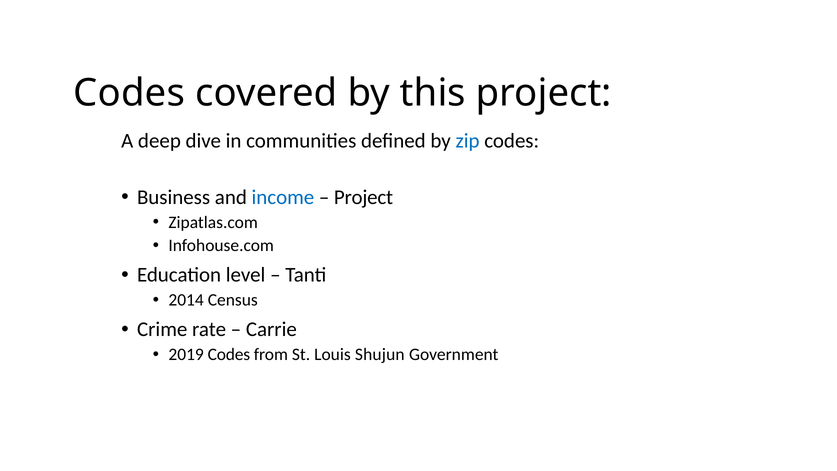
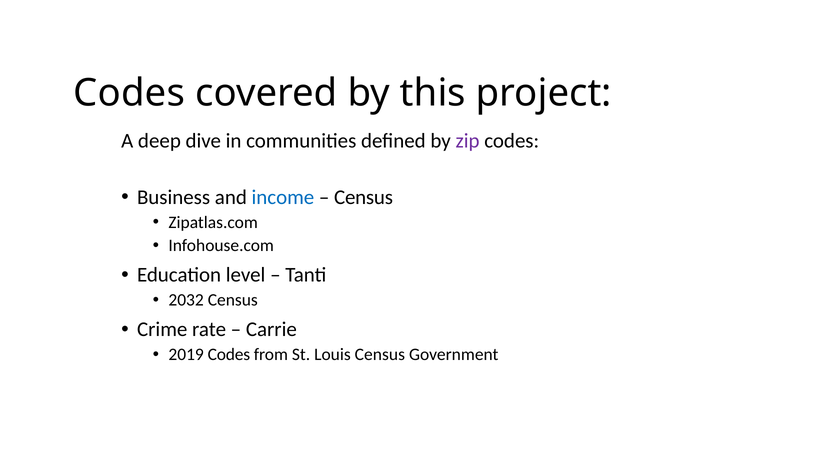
zip colour: blue -> purple
Project at (364, 197): Project -> Census
2014: 2014 -> 2032
Louis Shujun: Shujun -> Census
